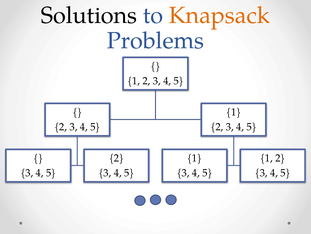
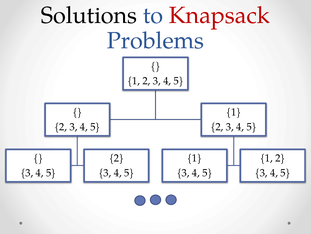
Knapsack colour: orange -> red
